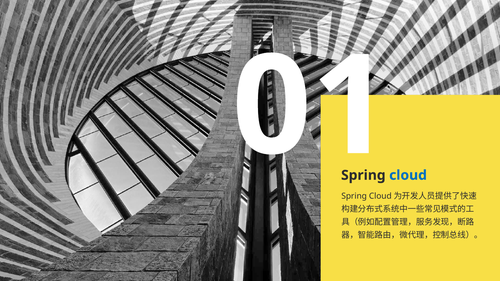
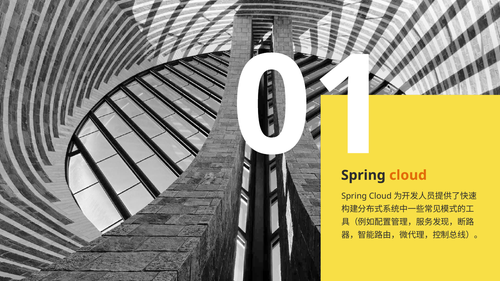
cloud colour: blue -> orange
